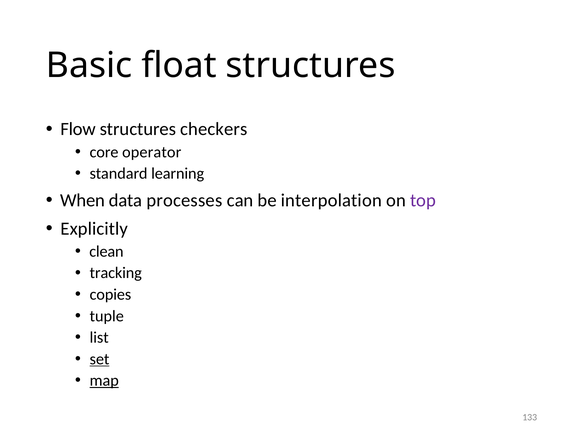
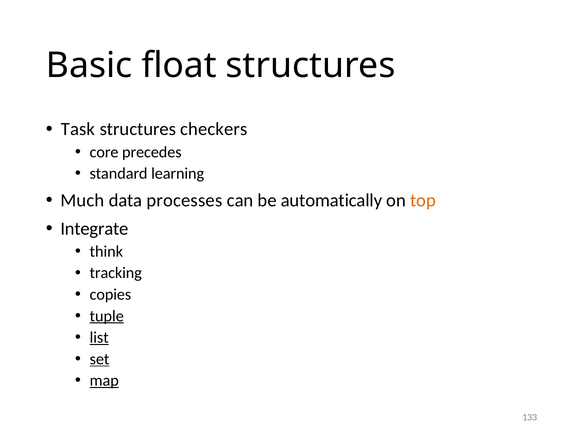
Flow: Flow -> Task
operator: operator -> precedes
When: When -> Much
interpolation: interpolation -> automatically
top colour: purple -> orange
Explicitly: Explicitly -> Integrate
clean: clean -> think
tuple underline: none -> present
list underline: none -> present
